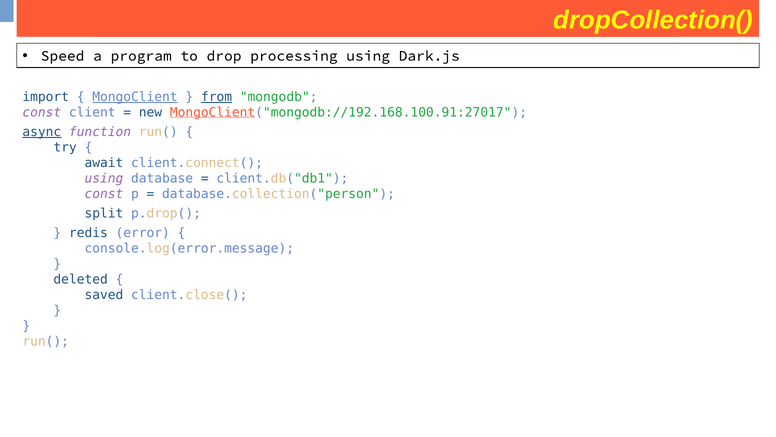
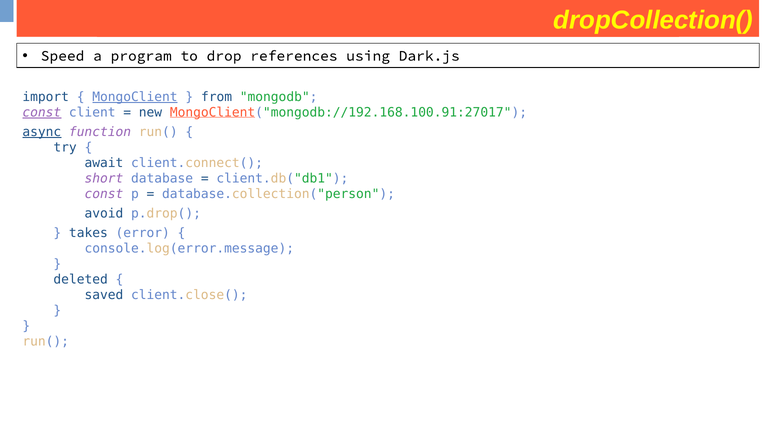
processing: processing -> references
from underline: present -> none
const at (42, 112) underline: none -> present
using at (104, 178): using -> short
split: split -> avoid
redis: redis -> takes
